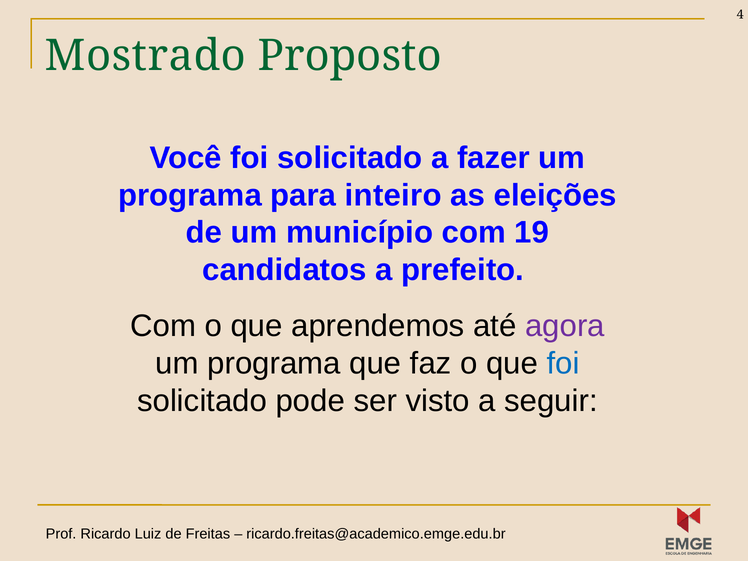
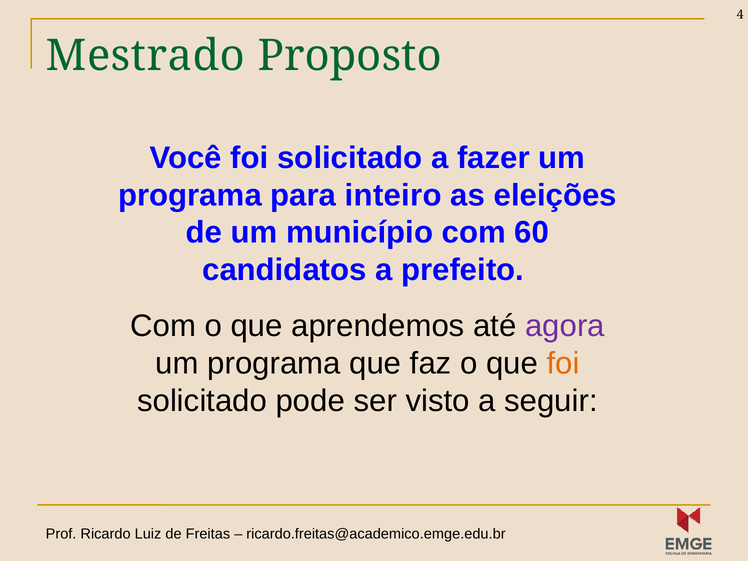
Mostrado: Mostrado -> Mestrado
19: 19 -> 60
foi at (563, 364) colour: blue -> orange
